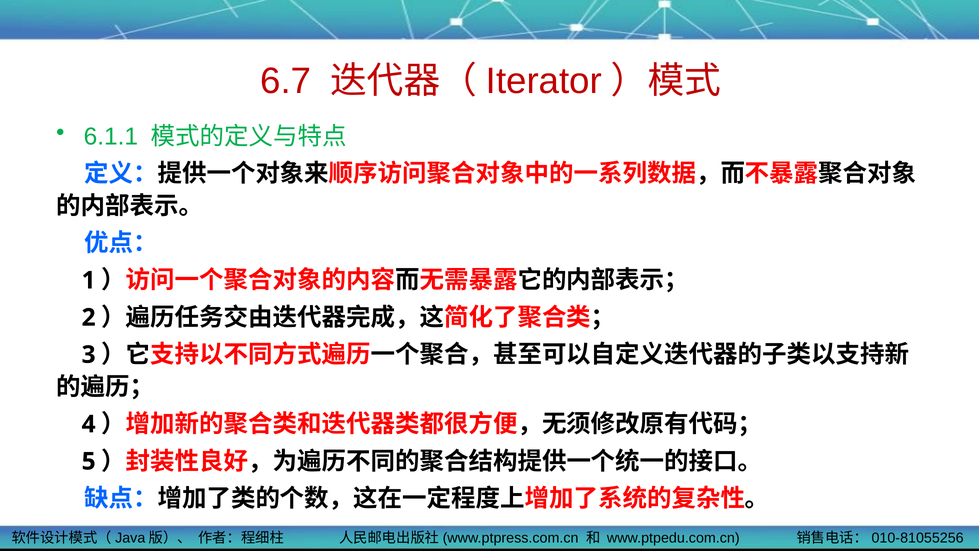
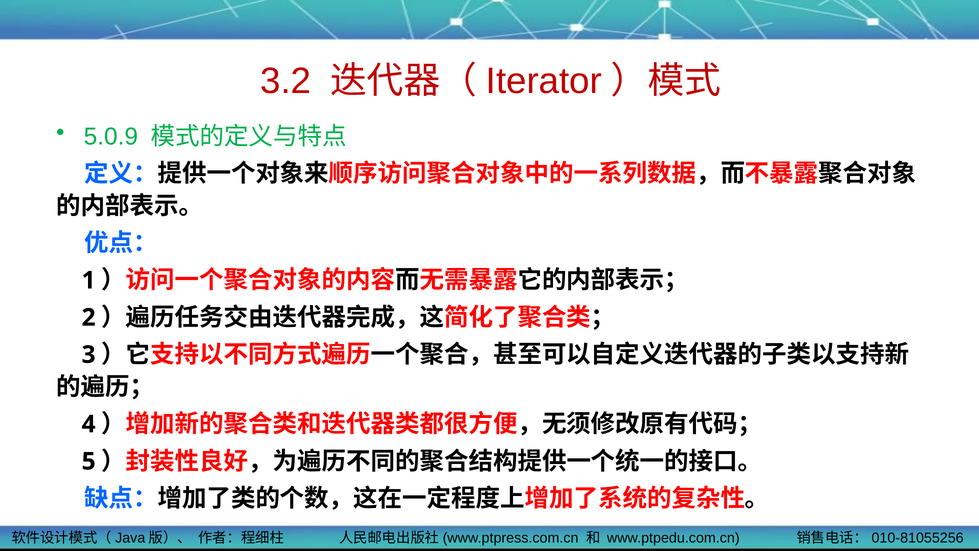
6.7: 6.7 -> 3.2
6.1.1: 6.1.1 -> 5.0.9
